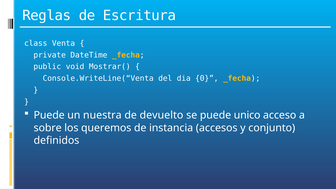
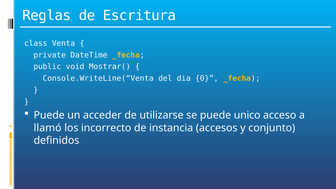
nuestra: nuestra -> acceder
devuelto: devuelto -> utilizarse
sobre: sobre -> llamó
queremos: queremos -> incorrecto
